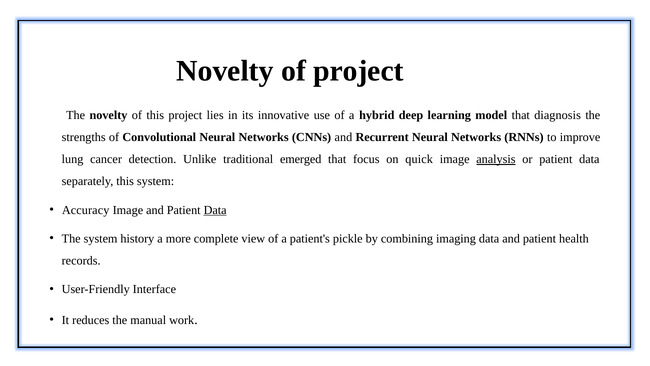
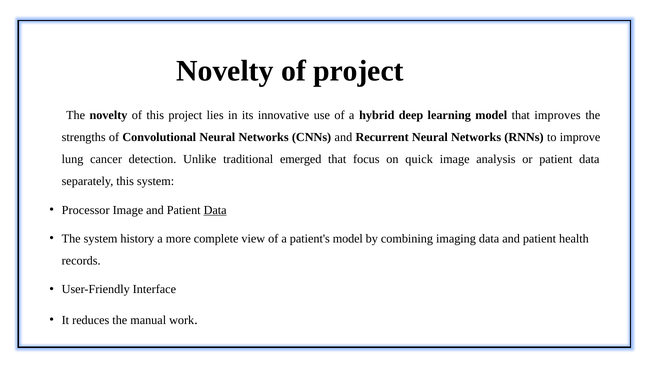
diagnosis: diagnosis -> improves
analysis underline: present -> none
Accuracy: Accuracy -> Processor
patient's pickle: pickle -> model
